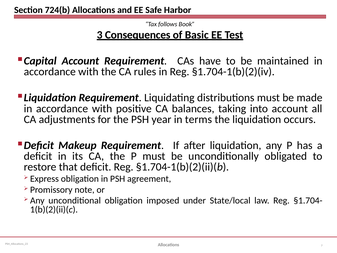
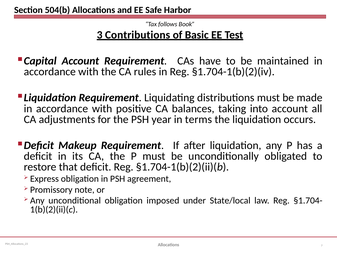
724(b: 724(b -> 504(b
Consequences: Consequences -> Contributions
